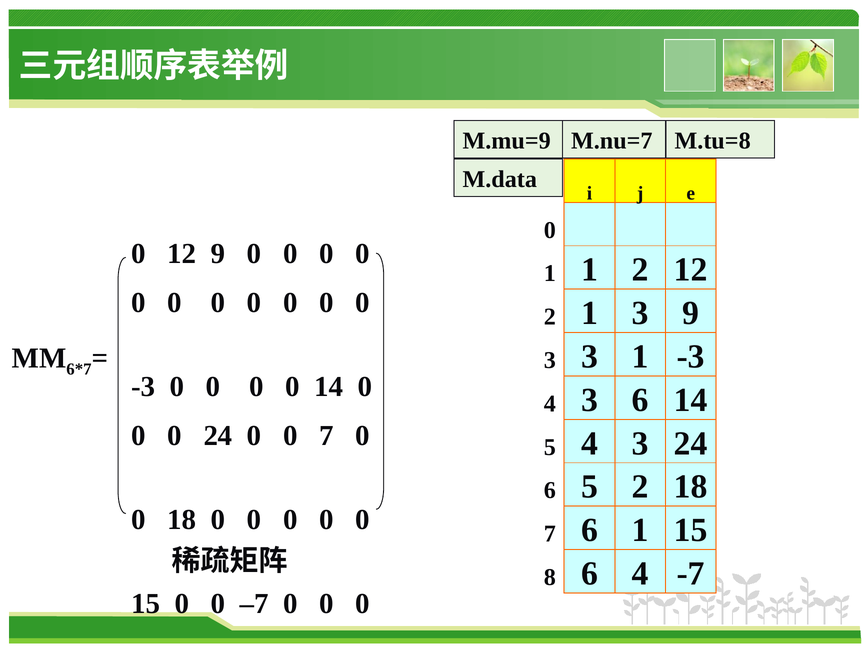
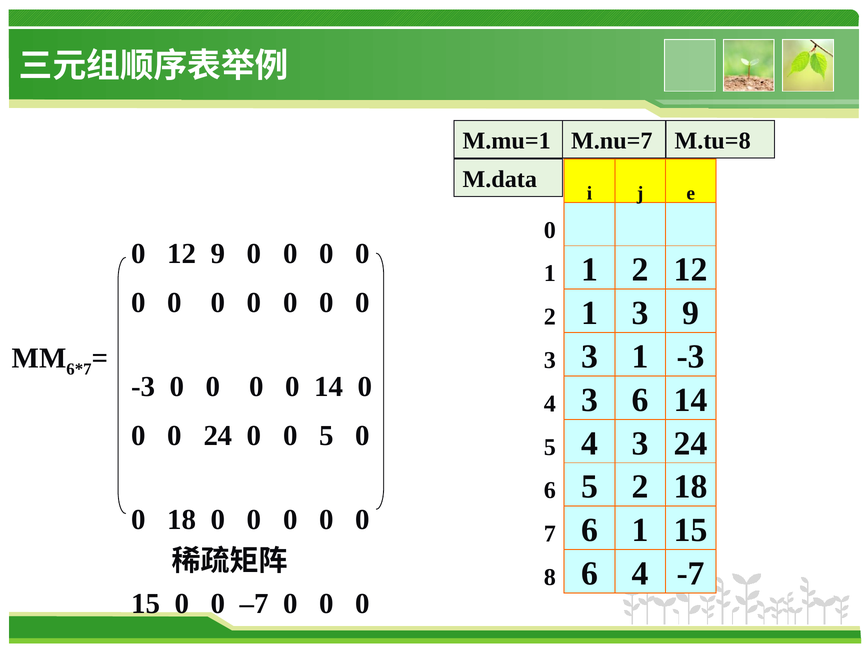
M.mu=9: M.mu=9 -> M.mu=1
0 7: 7 -> 5
